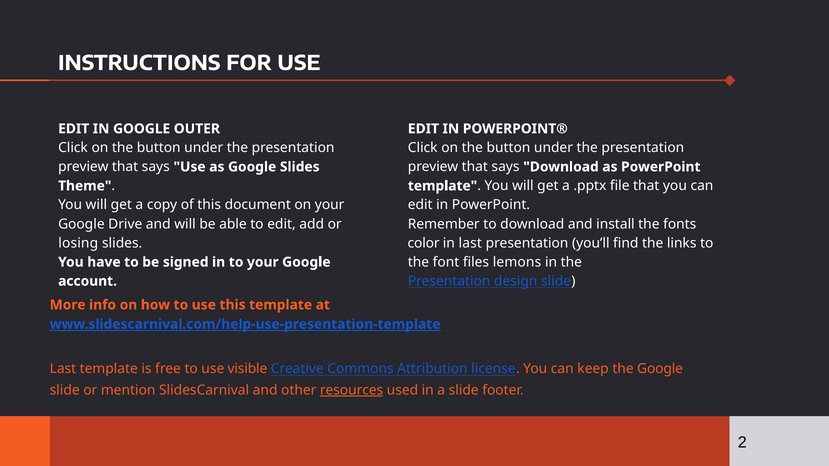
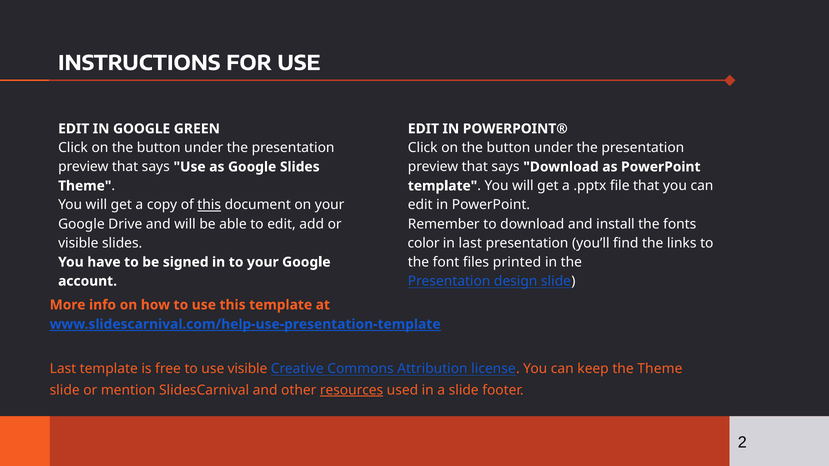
OUTER: OUTER -> GREEN
this at (209, 205) underline: none -> present
losing at (78, 243): losing -> visible
lemons: lemons -> printed
the Google: Google -> Theme
